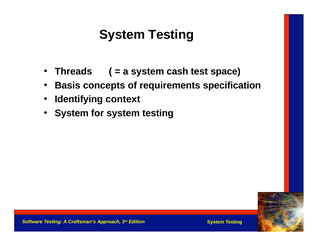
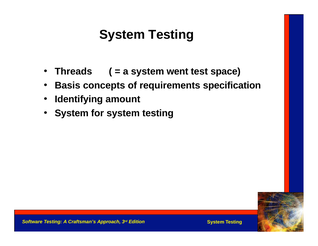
cash: cash -> went
context: context -> amount
